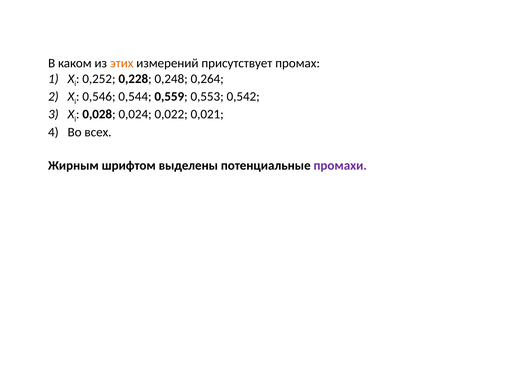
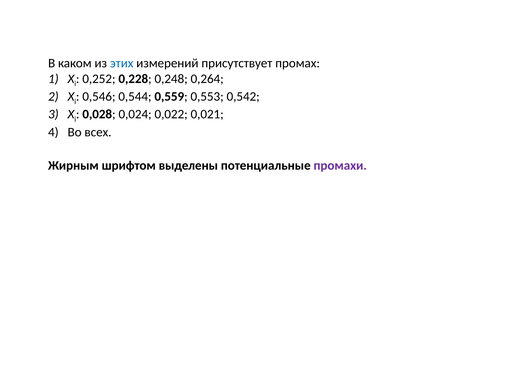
этих colour: orange -> blue
